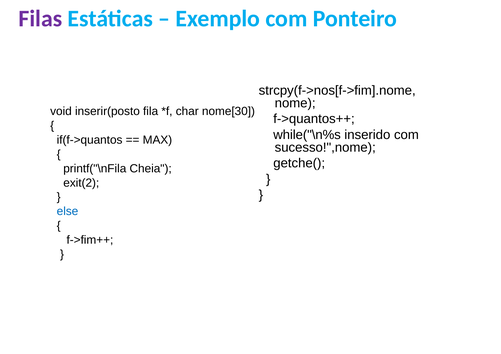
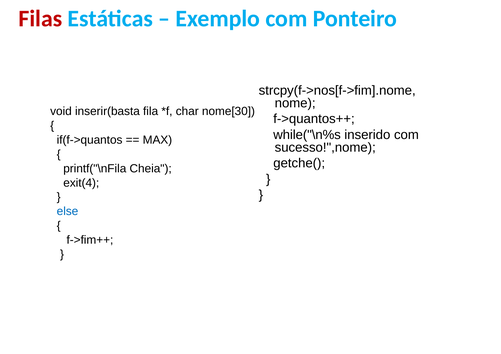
Filas colour: purple -> red
inserir(posto: inserir(posto -> inserir(basta
exit(2: exit(2 -> exit(4
